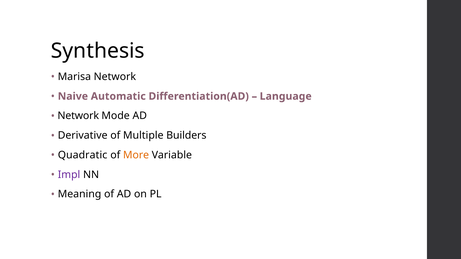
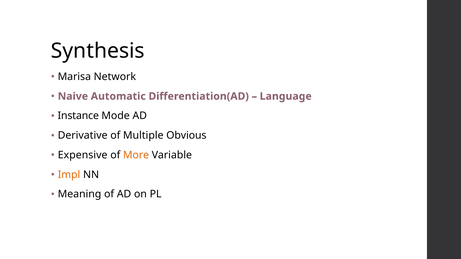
Network at (78, 116): Network -> Instance
Builders: Builders -> Obvious
Quadratic: Quadratic -> Expensive
Impl colour: purple -> orange
